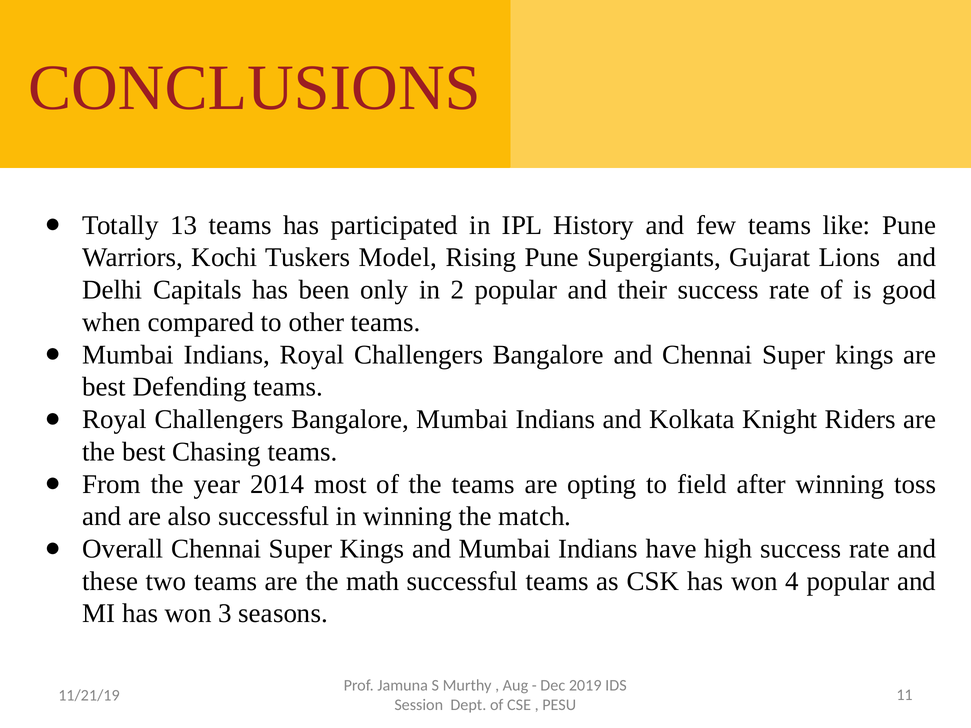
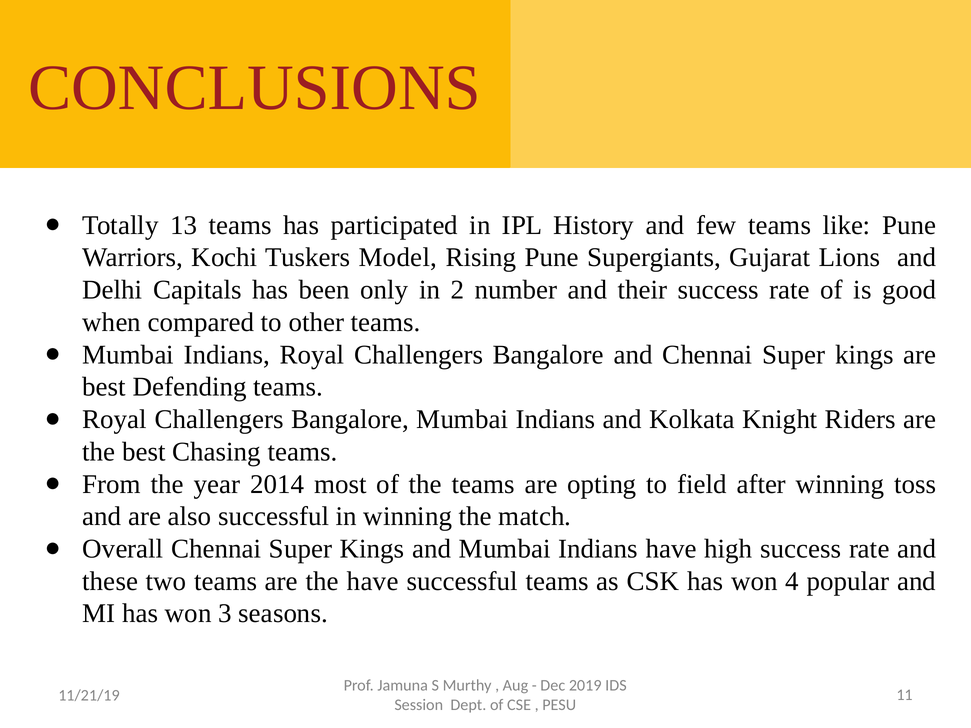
2 popular: popular -> number
the math: math -> have
